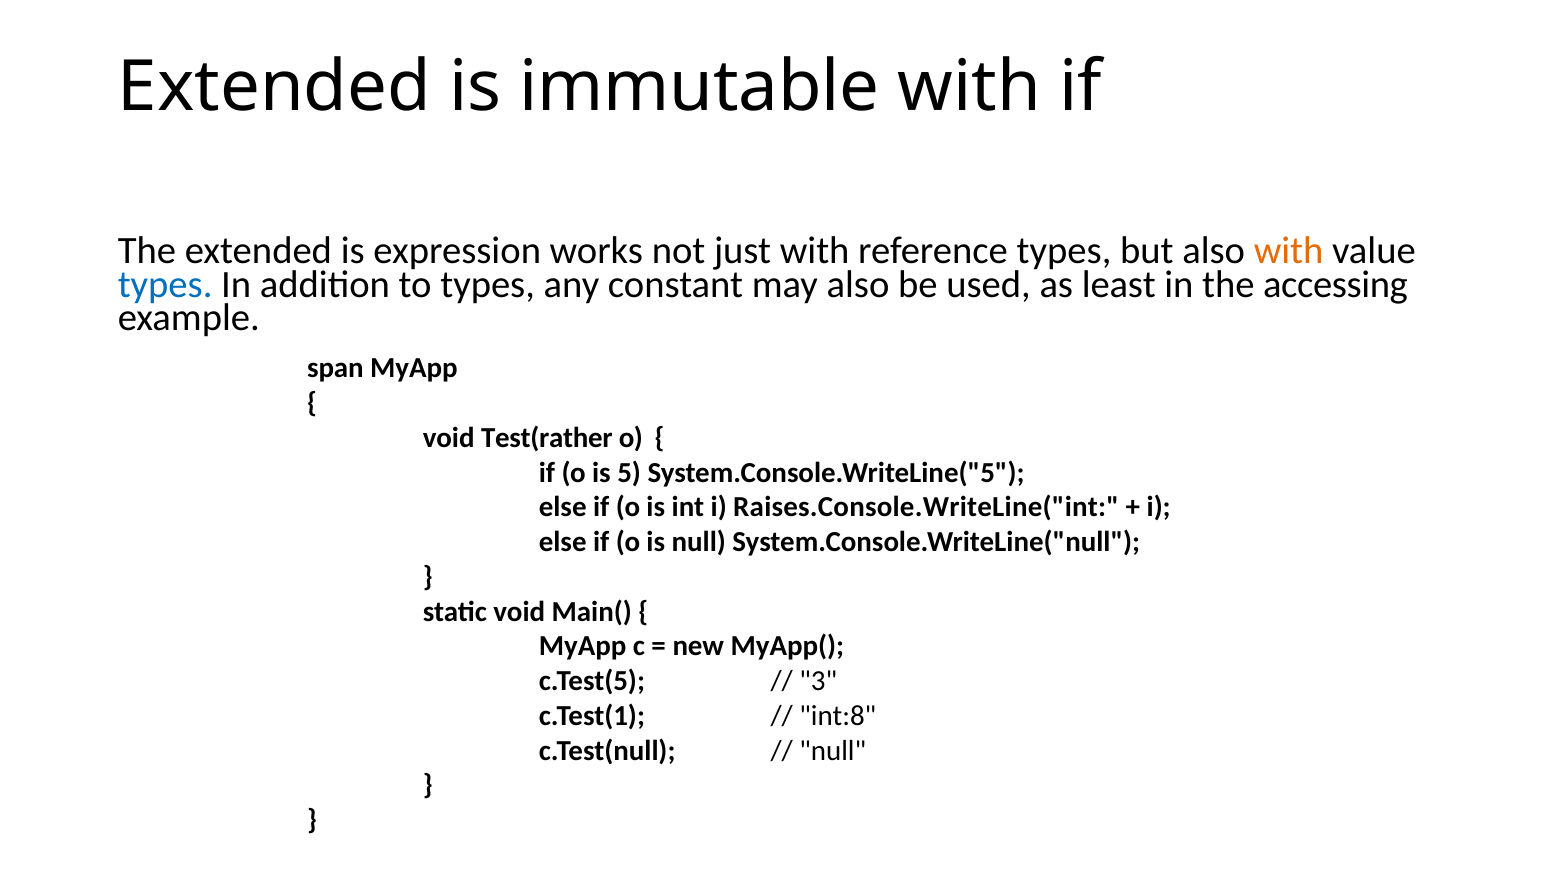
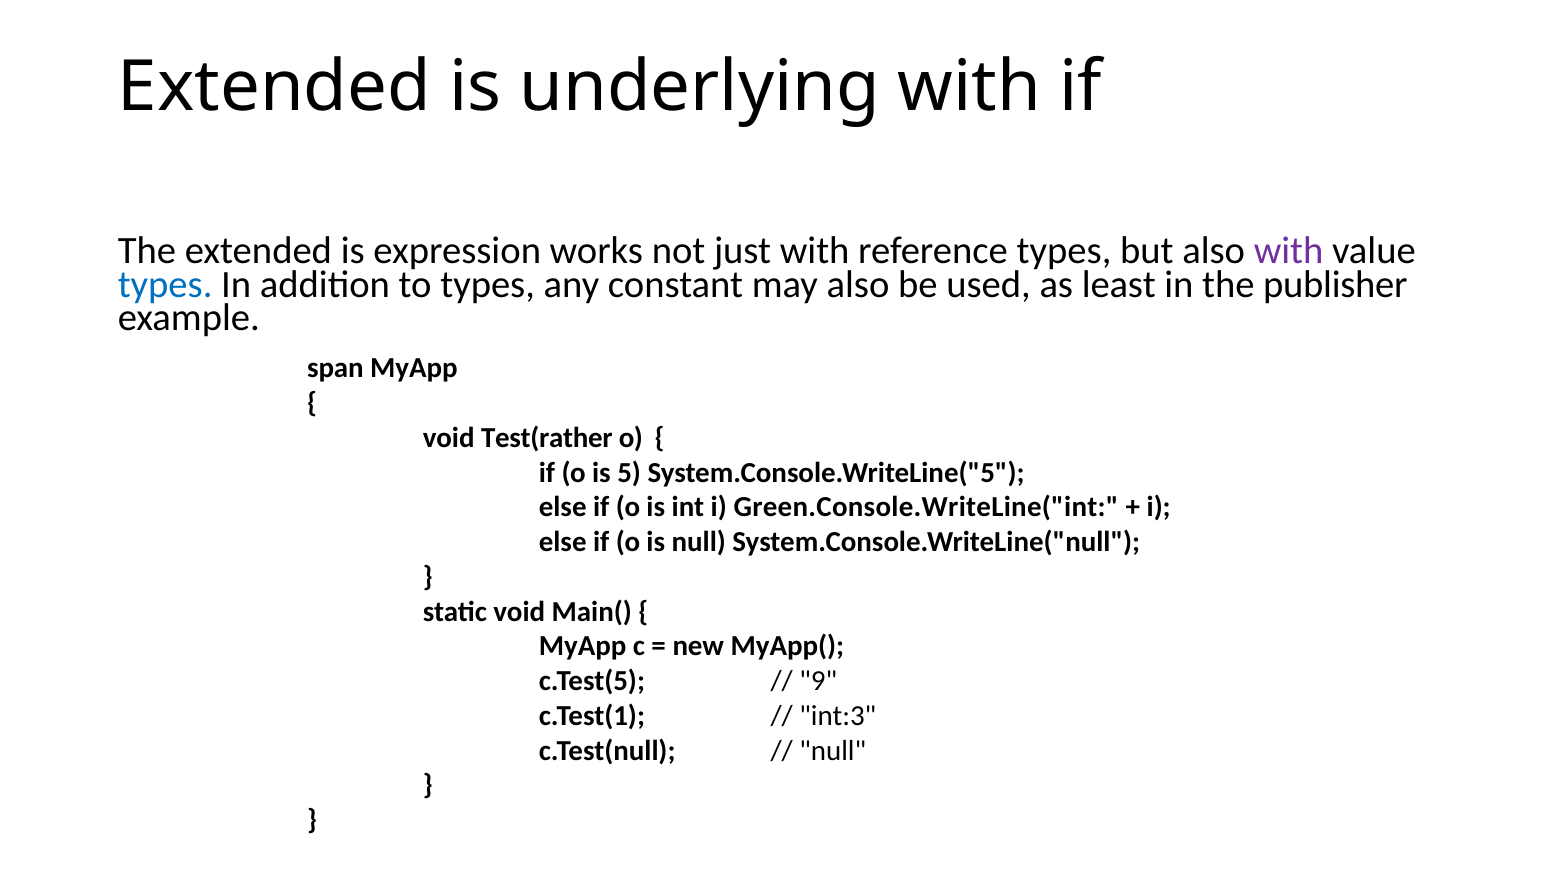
immutable: immutable -> underlying
with at (1289, 251) colour: orange -> purple
accessing: accessing -> publisher
Raises.Console.WriteLine("int: Raises.Console.WriteLine("int -> Green.Console.WriteLine("int
3: 3 -> 9
int:8: int:8 -> int:3
